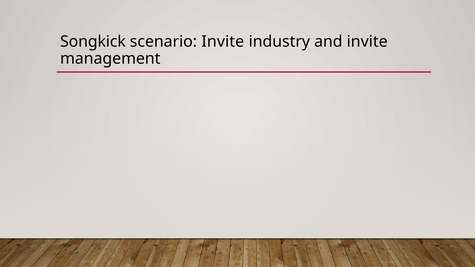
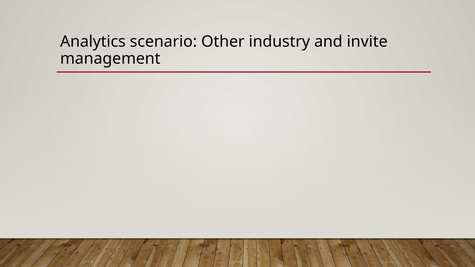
Songkick: Songkick -> Analytics
scenario Invite: Invite -> Other
